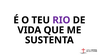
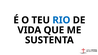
RIO colour: purple -> blue
